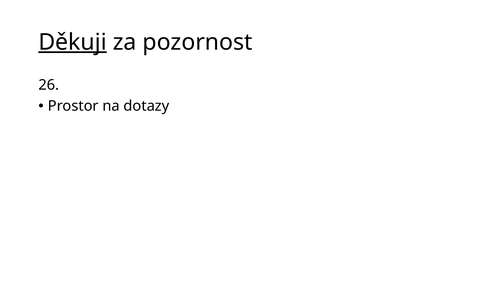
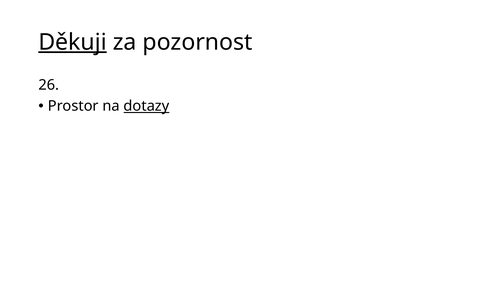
dotazy underline: none -> present
